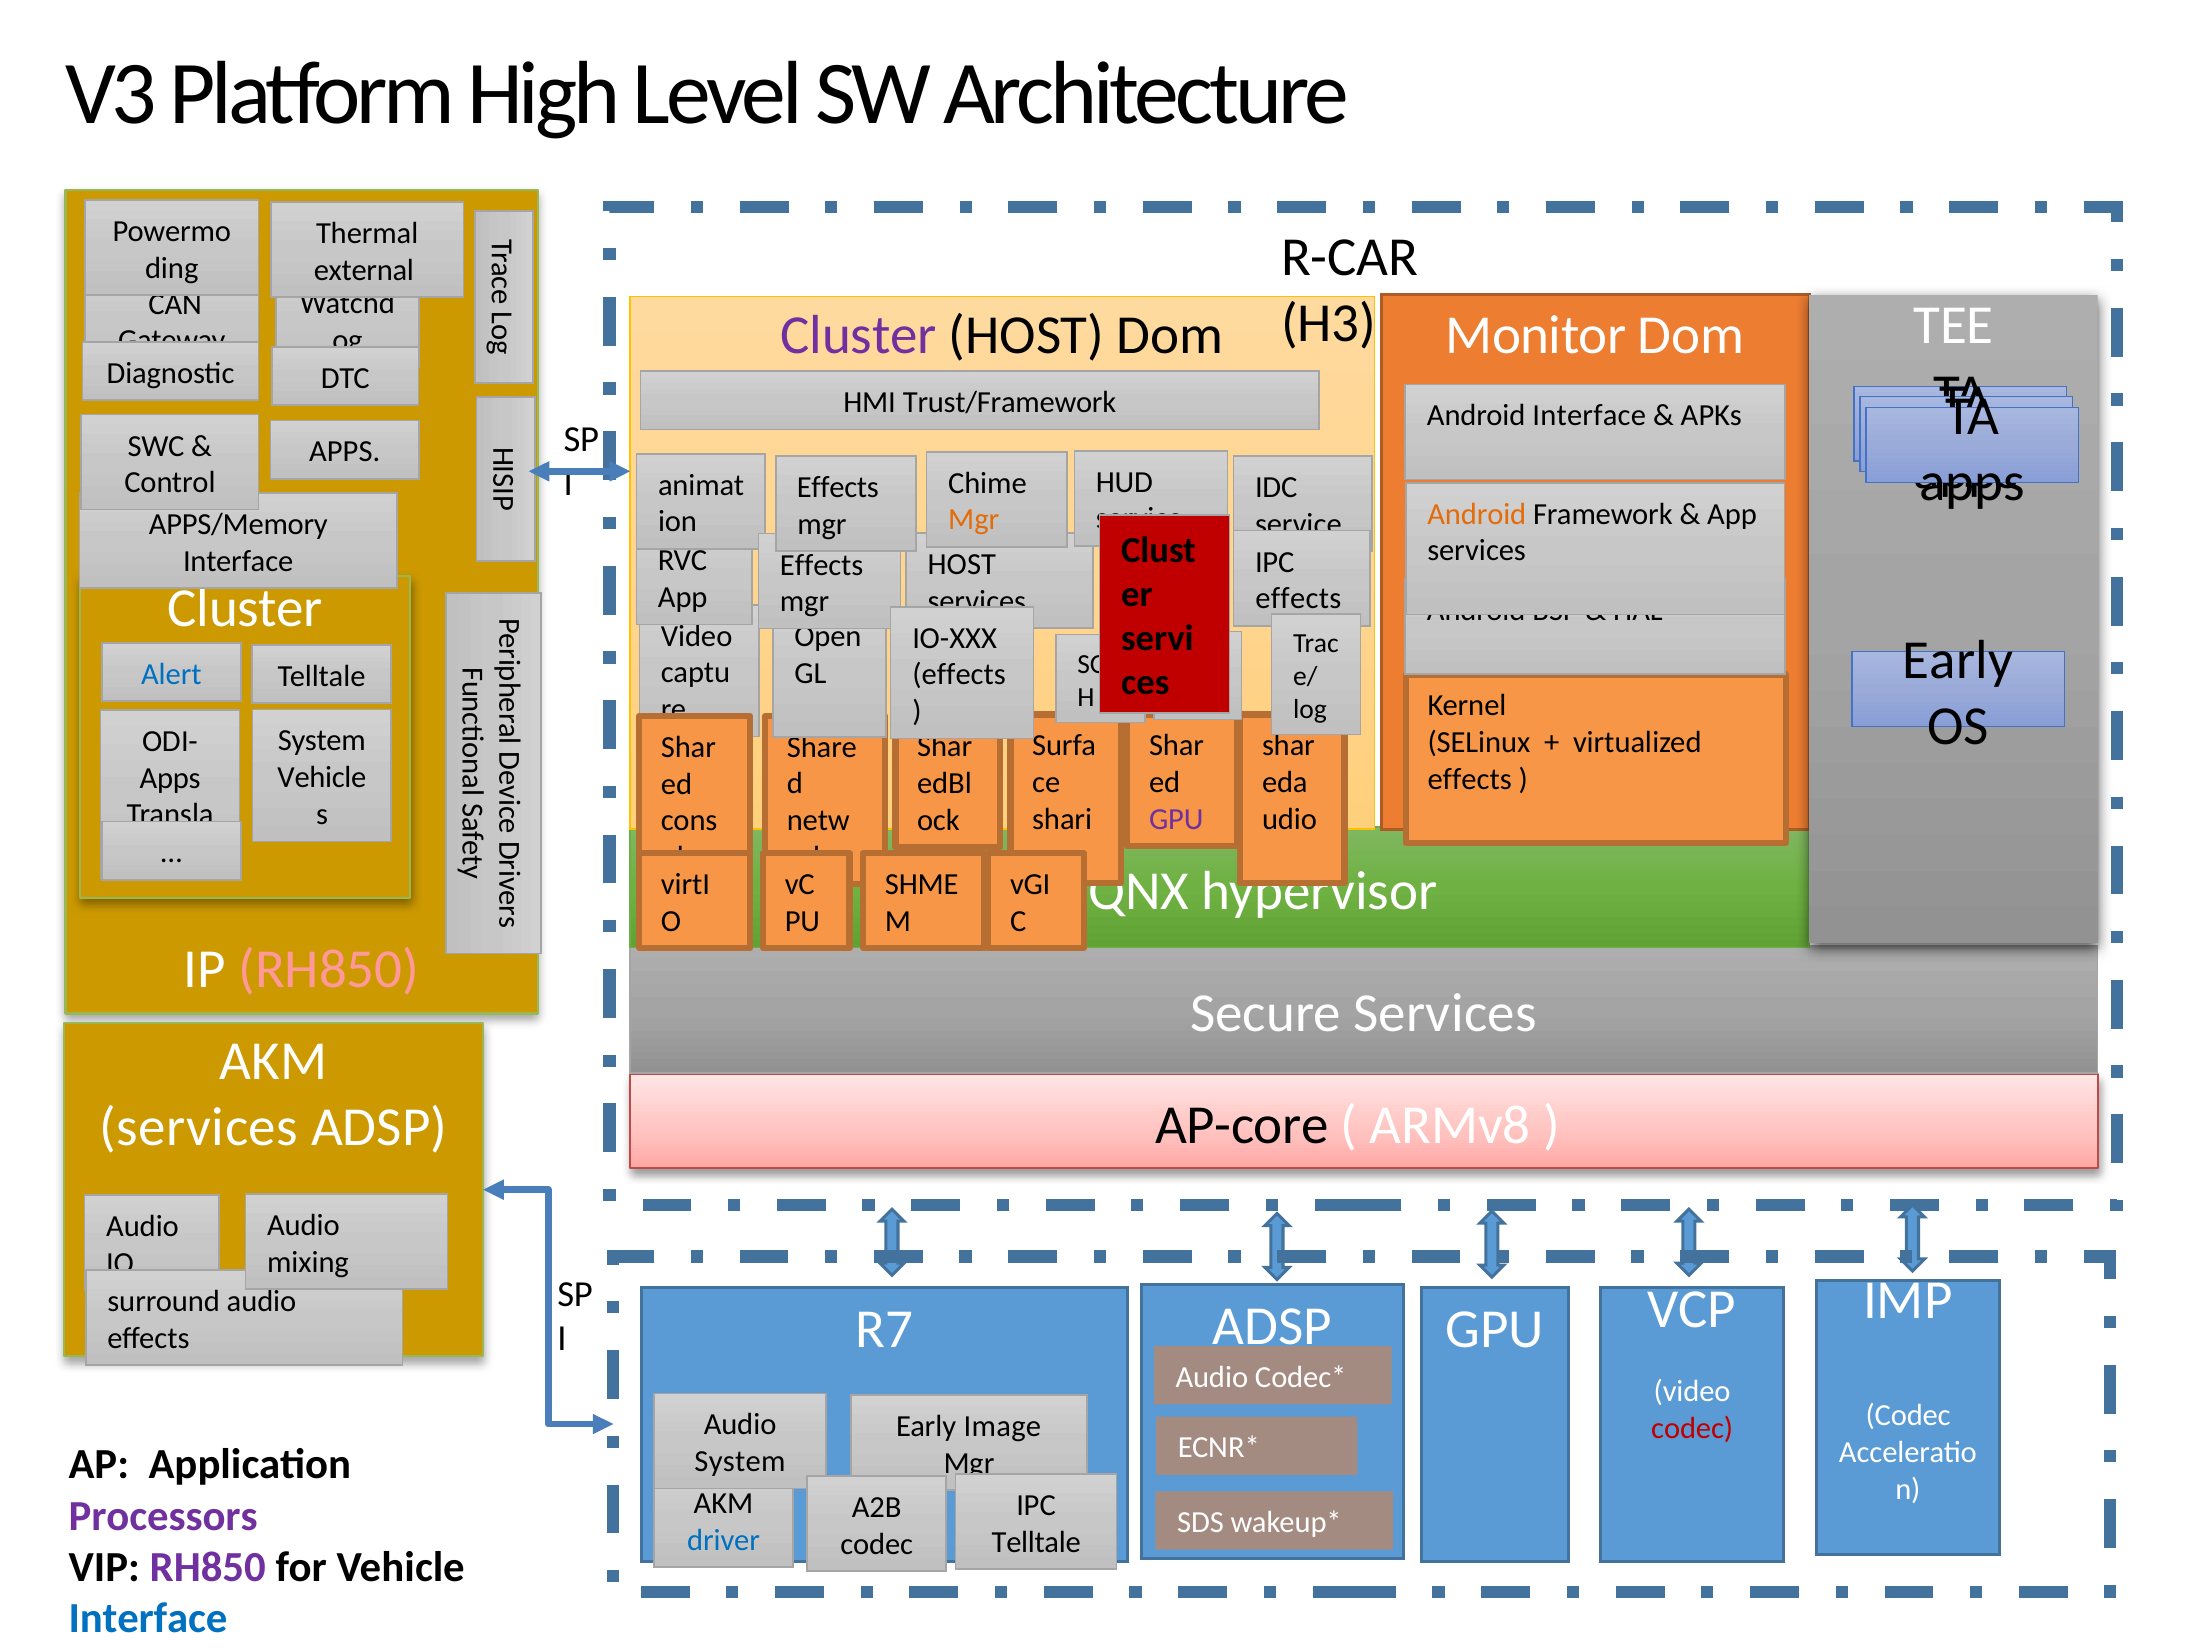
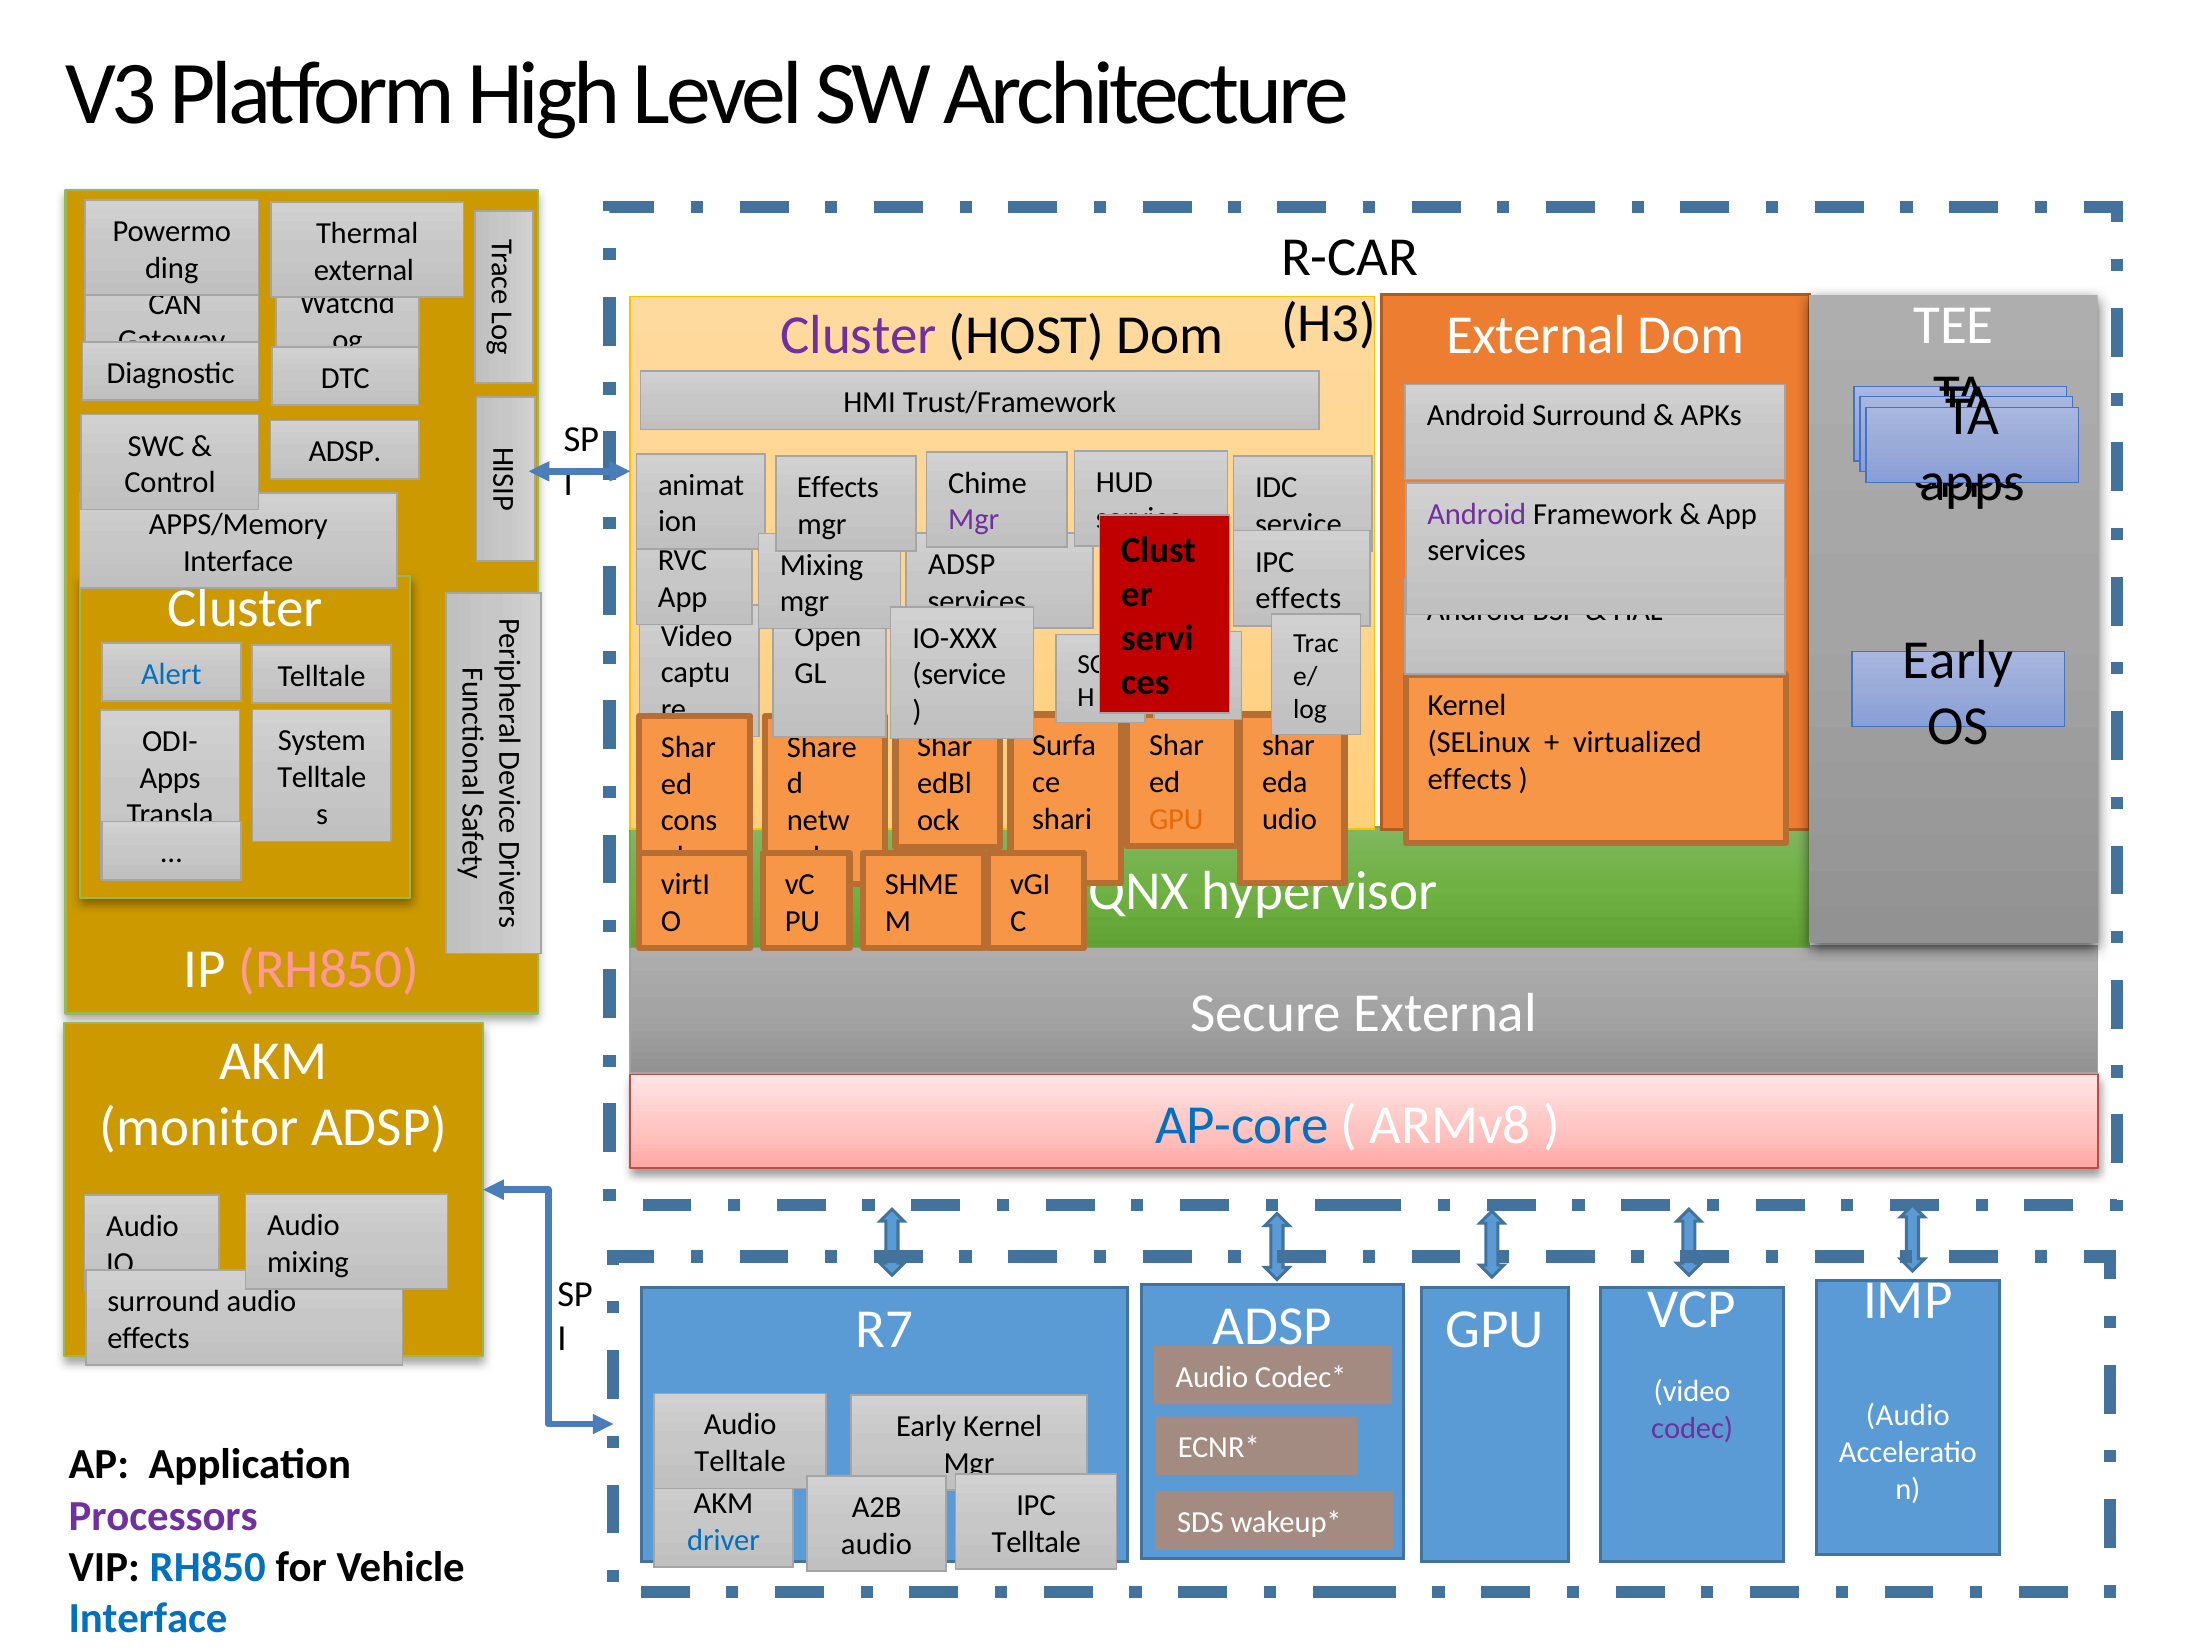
Dom Monitor: Monitor -> External
Android Interface: Interface -> Surround
APPS at (345, 452): APPS -> ADSP
Android at (1477, 514) colour: orange -> purple
Mgr at (974, 520) colour: orange -> purple
HOST at (962, 564): HOST -> ADSP
Effects at (822, 565): Effects -> Mixing
effects at (959, 675): effects -> service
Vehicle at (322, 778): Vehicle -> Telltale
GPU at (1176, 819) colour: purple -> orange
Secure Services: Services -> External
AP-core colour: black -> blue
services at (199, 1127): services -> monitor
Codec at (1908, 1415): Codec -> Audio
Early Image: Image -> Kernel
codec at (1692, 1428) colour: red -> purple
System at (740, 1461): System -> Telltale
codec at (877, 1544): codec -> audio
RH850 at (208, 1567) colour: purple -> blue
